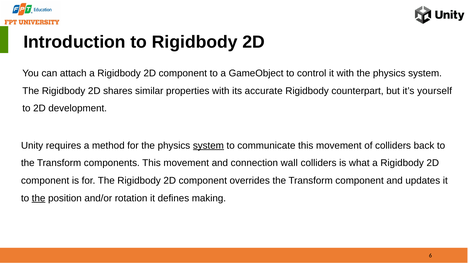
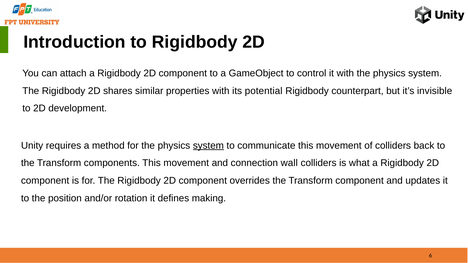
accurate: accurate -> potential
yourself: yourself -> invisible
the at (39, 198) underline: present -> none
